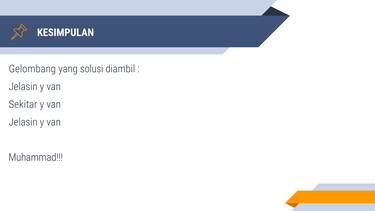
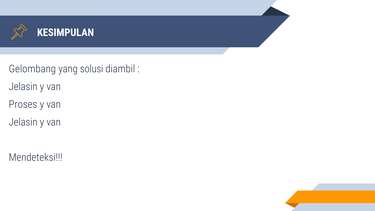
Sekitar: Sekitar -> Proses
Muhammad: Muhammad -> Mendeteksi
